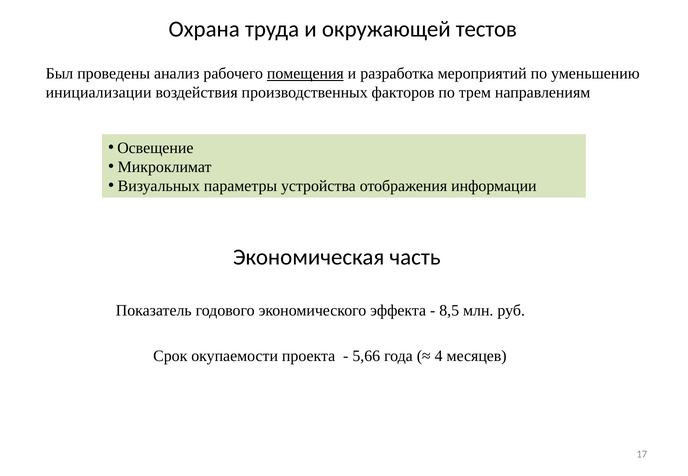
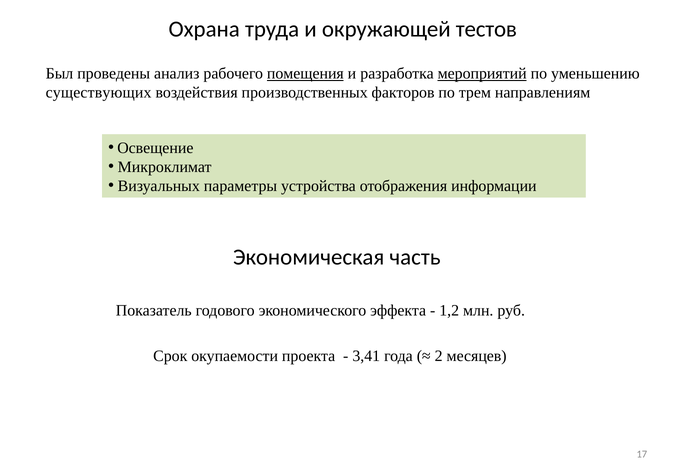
мероприятий underline: none -> present
инициализации: инициализации -> существующих
8,5: 8,5 -> 1,2
5,66: 5,66 -> 3,41
4: 4 -> 2
